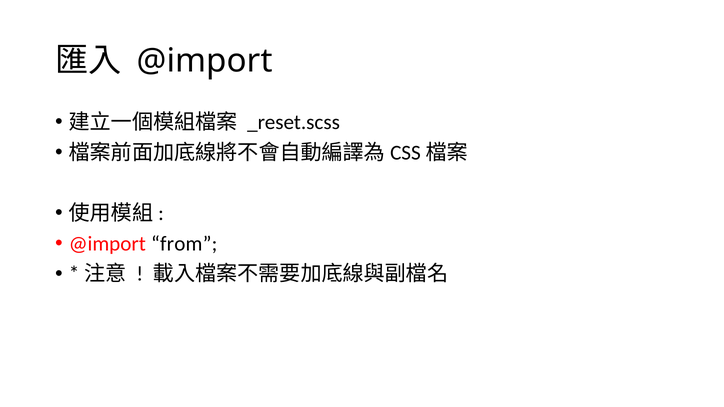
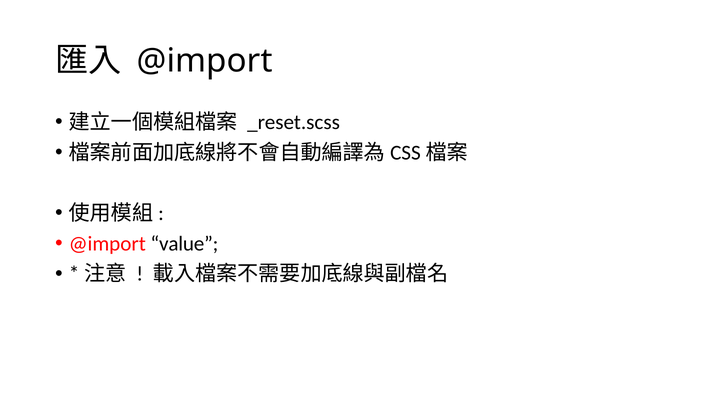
from: from -> value
